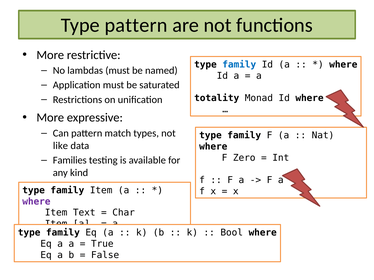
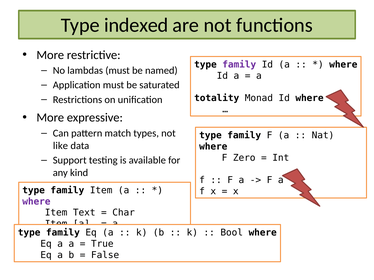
Type pattern: pattern -> indexed
family at (239, 65) colour: blue -> purple
Families: Families -> Support
